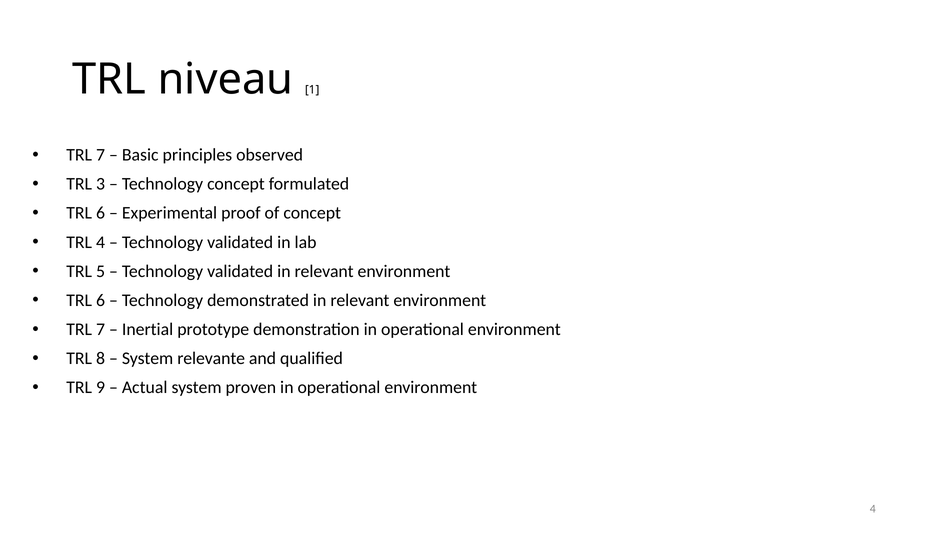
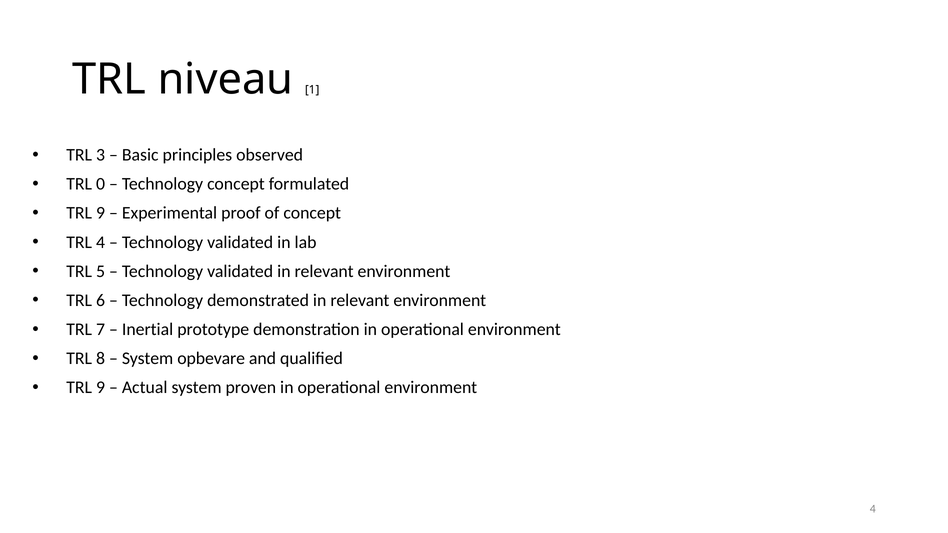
7 at (101, 155): 7 -> 3
3: 3 -> 0
6 at (101, 213): 6 -> 9
relevante: relevante -> opbevare
